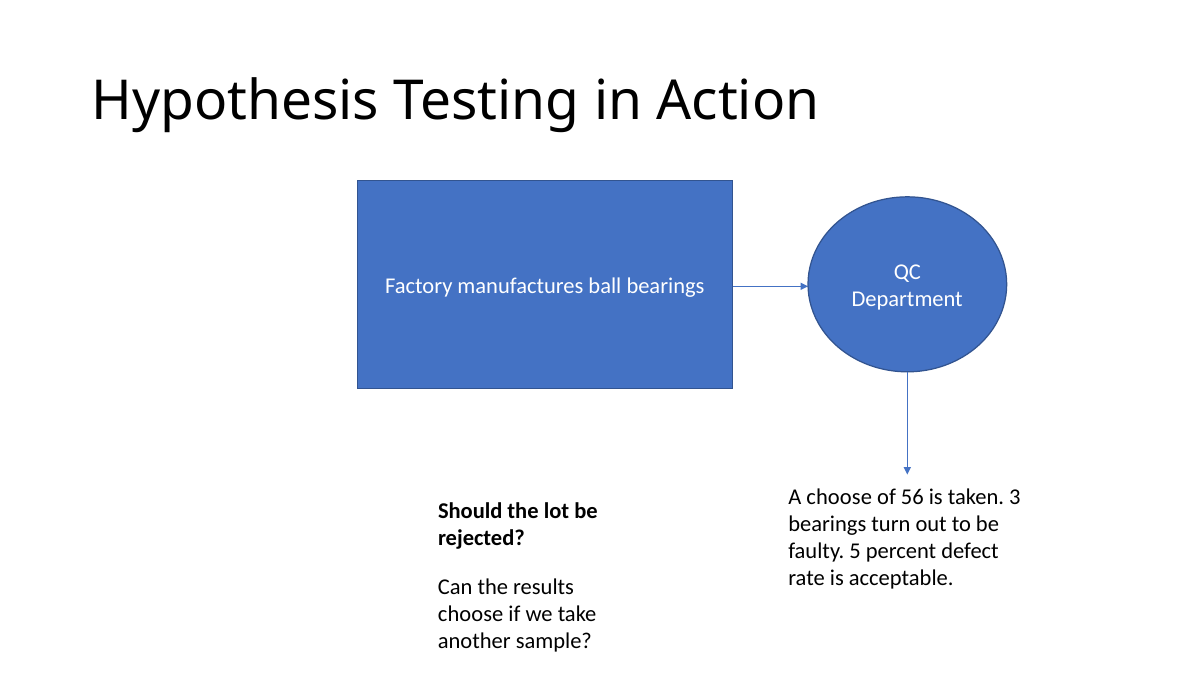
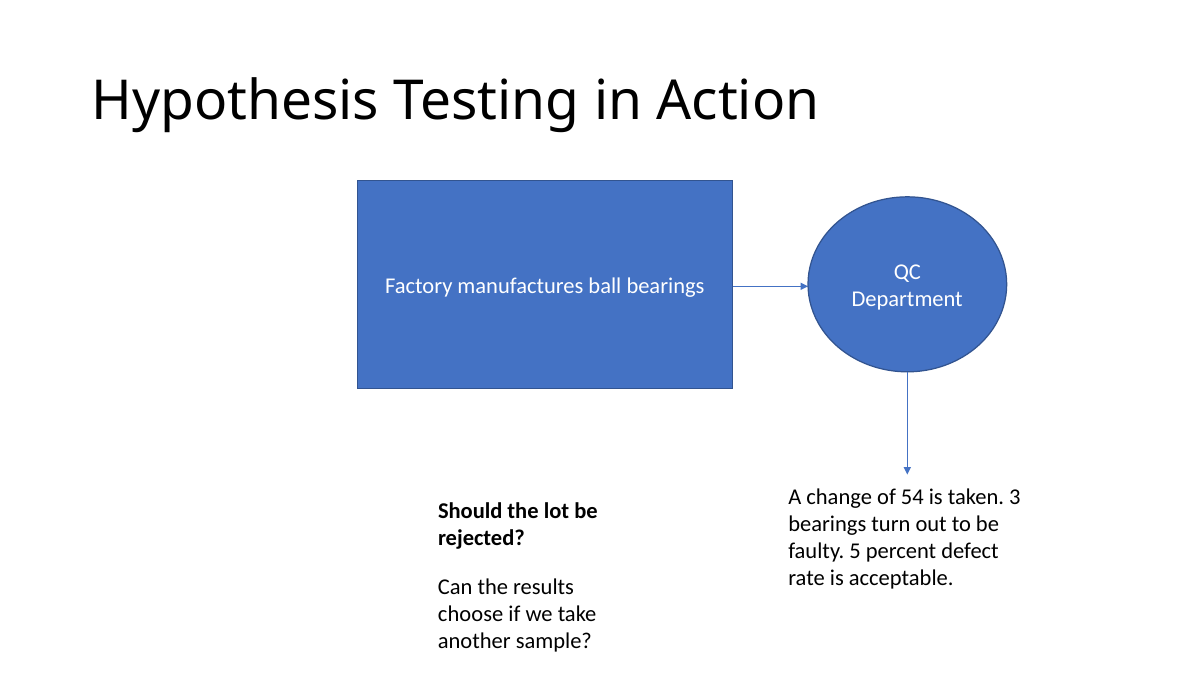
A choose: choose -> change
56: 56 -> 54
